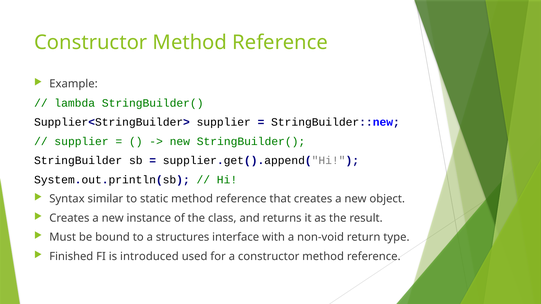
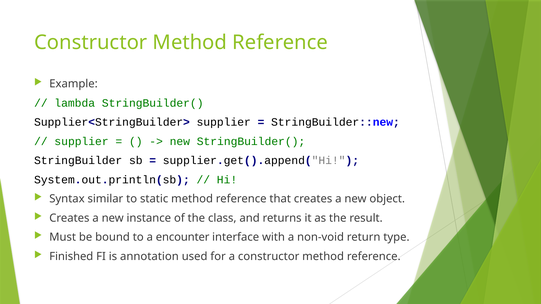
structures: structures -> encounter
introduced: introduced -> annotation
